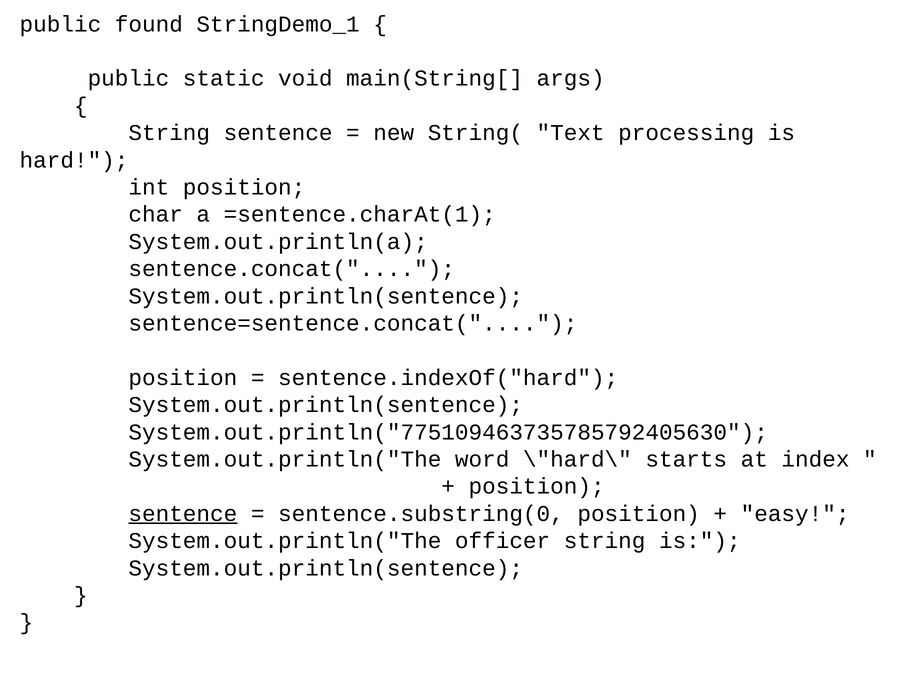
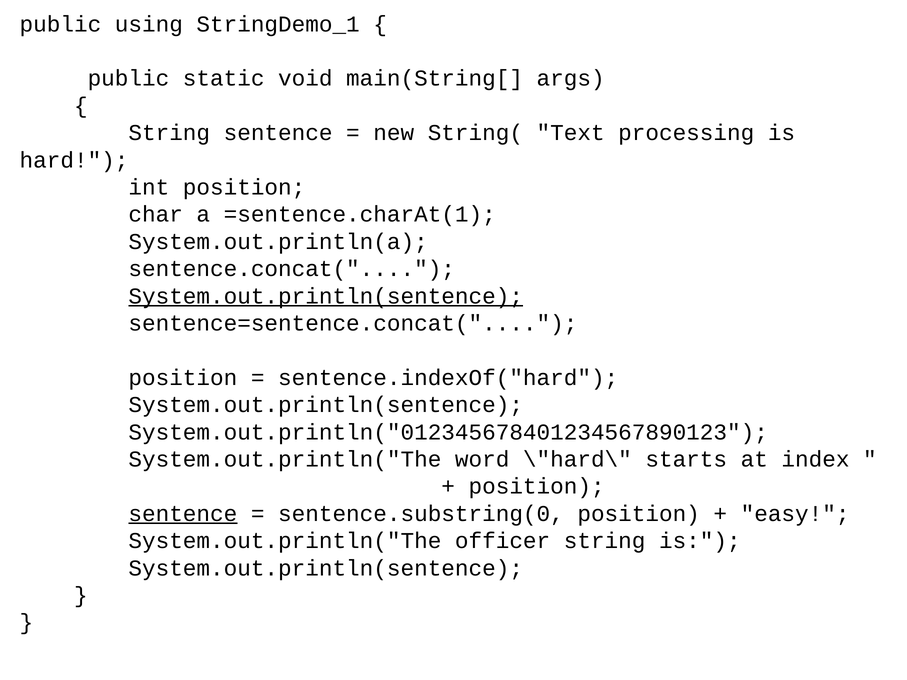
found: found -> using
System.out.println(sentence at (326, 296) underline: none -> present
System.out.println("775109463735785792405630: System.out.println("775109463735785792405630 -> System.out.println("012345678401234567890123
